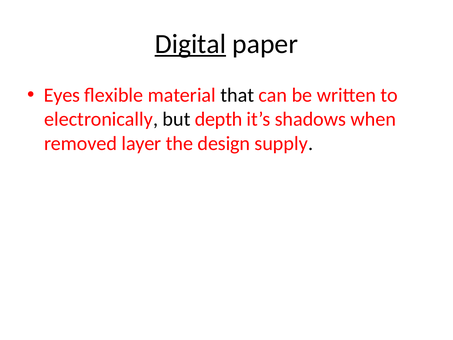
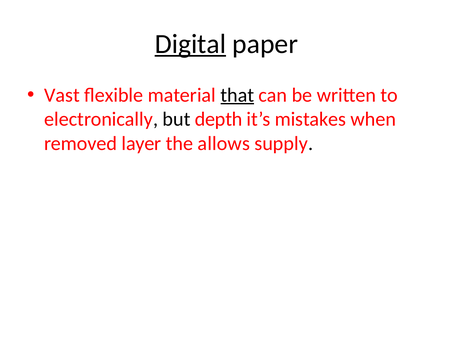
Eyes: Eyes -> Vast
that underline: none -> present
shadows: shadows -> mistakes
design: design -> allows
